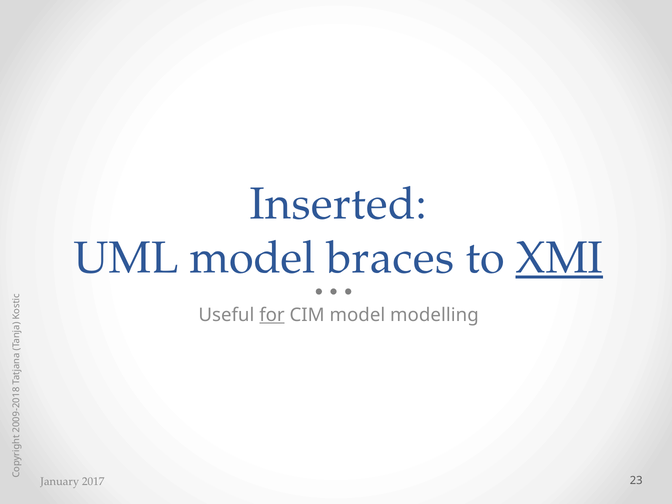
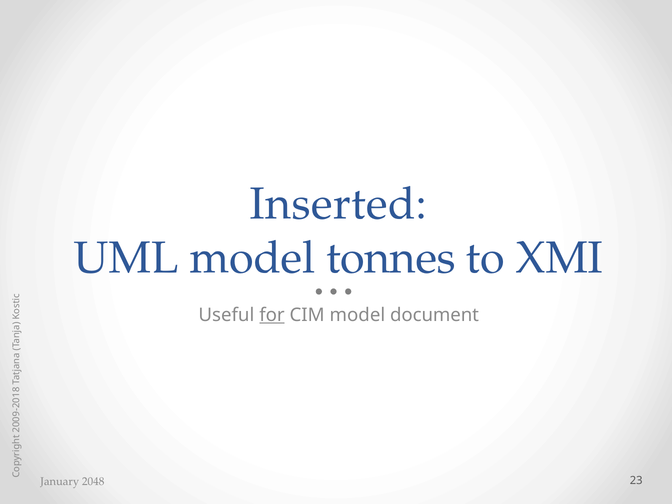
braces: braces -> tonnes
XMI underline: present -> none
modelling: modelling -> document
2017: 2017 -> 2048
